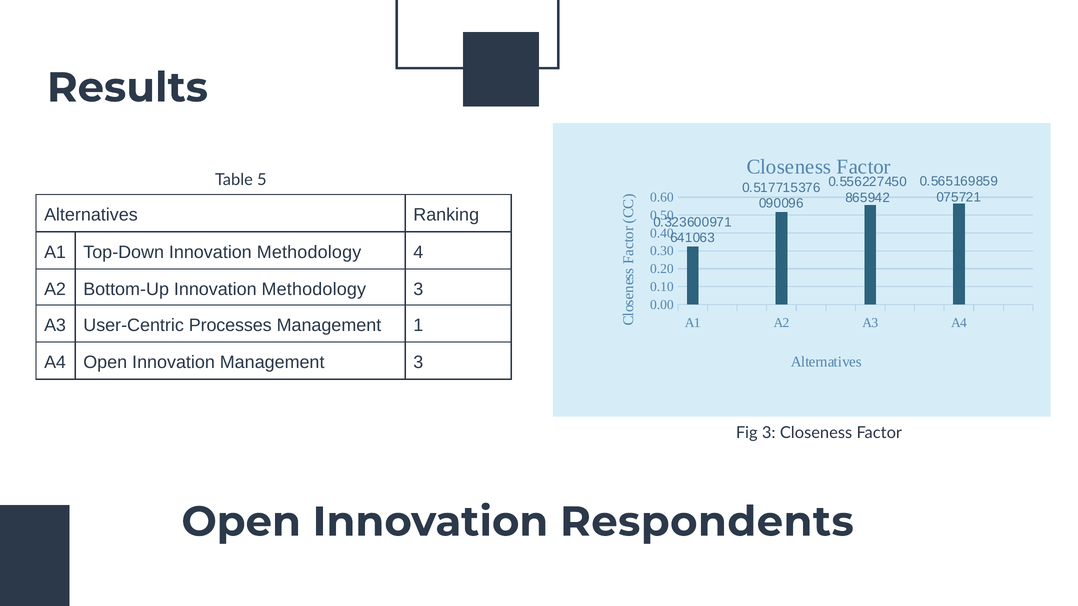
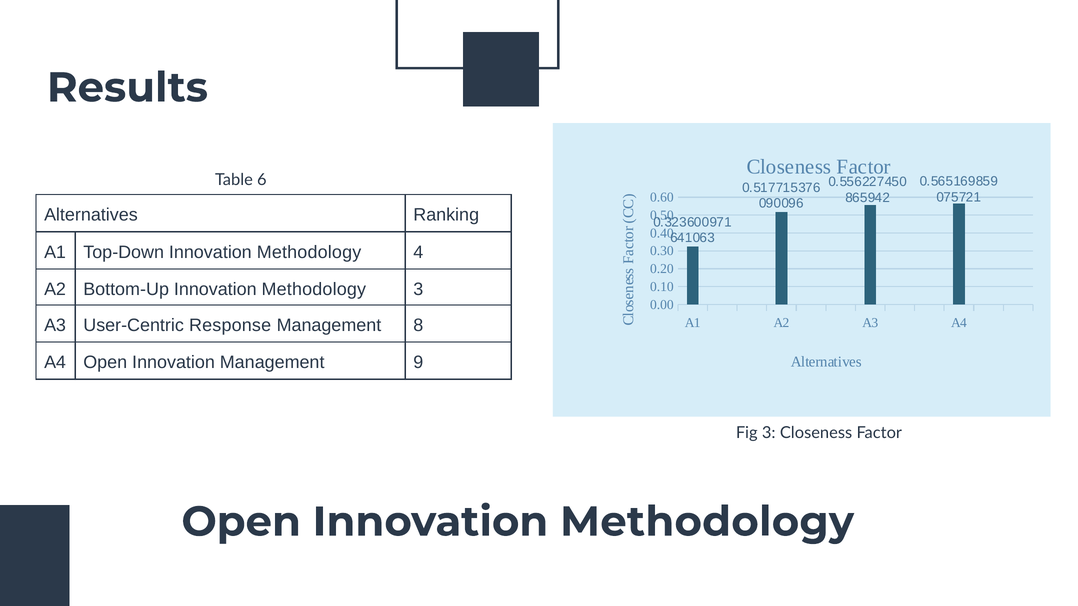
5: 5 -> 6
Processes: Processes -> Response
1: 1 -> 8
Management 3: 3 -> 9
Open Innovation Respondents: Respondents -> Methodology
